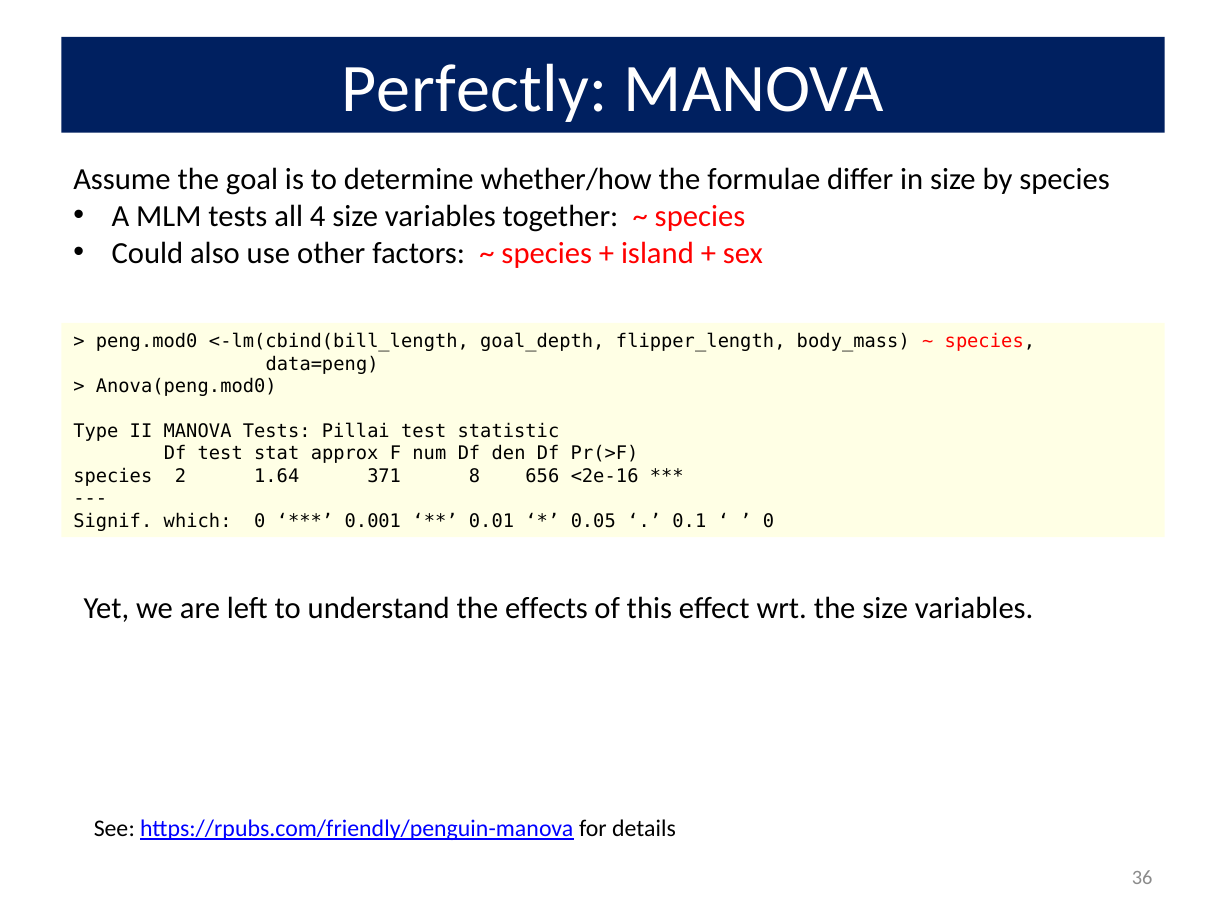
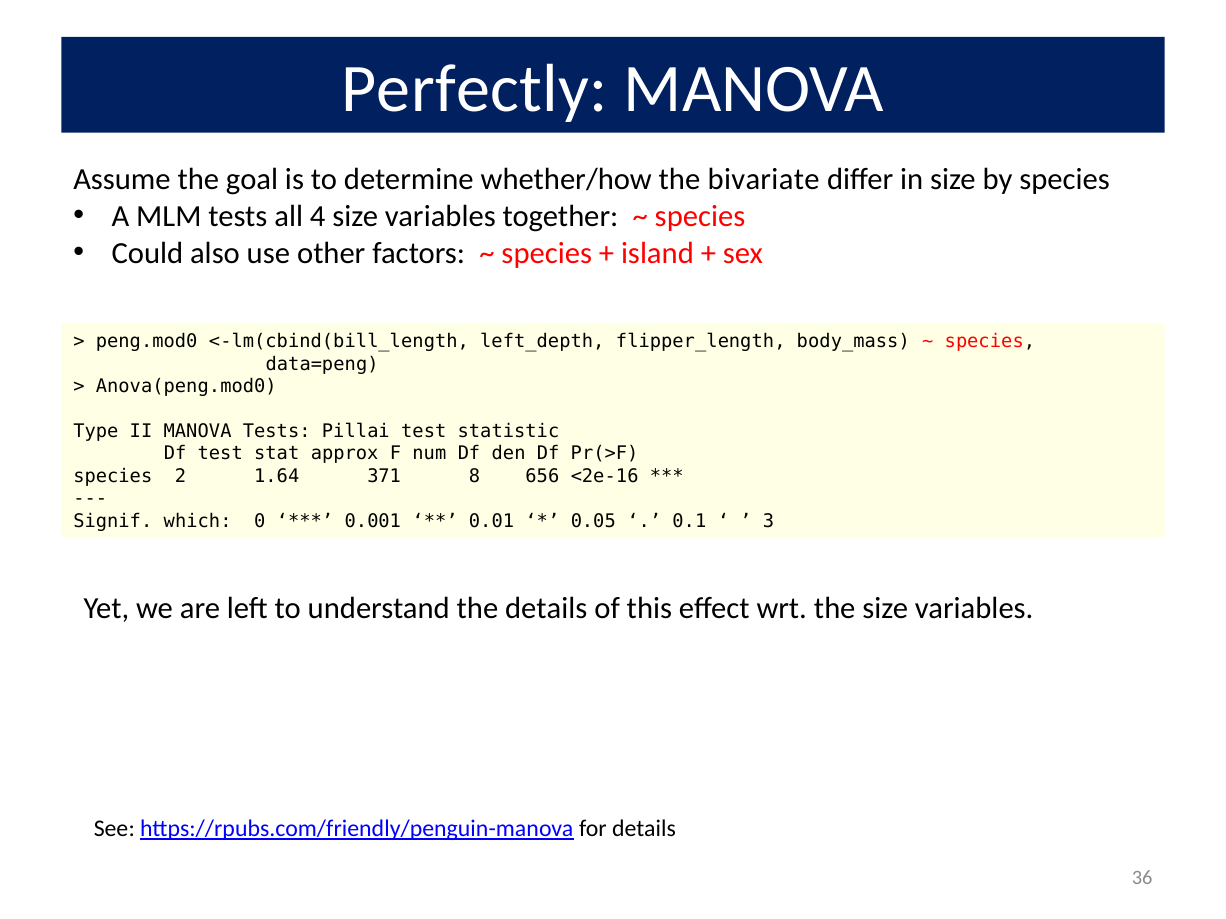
formulae: formulae -> bivariate
goal_depth: goal_depth -> left_depth
0 at (768, 521): 0 -> 3
the effects: effects -> details
